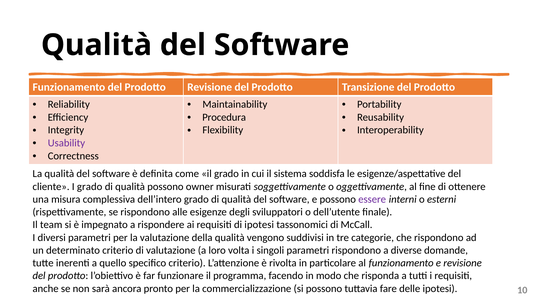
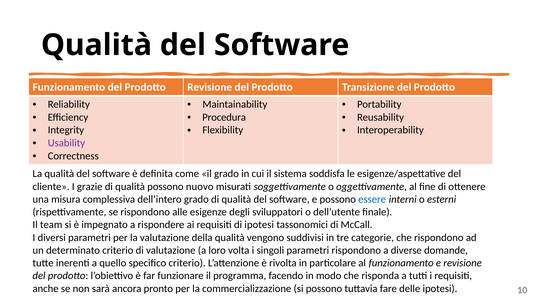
I grado: grado -> grazie
owner: owner -> nuovo
essere colour: purple -> blue
